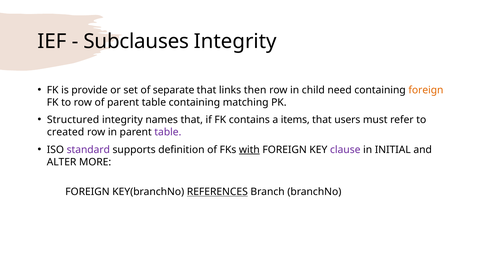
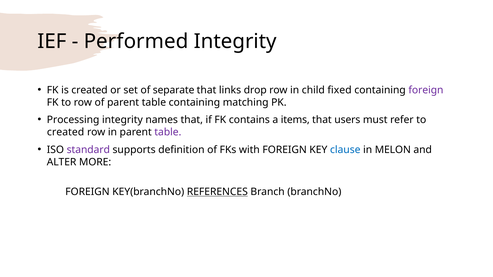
Subclauses: Subclauses -> Performed
is provide: provide -> created
then: then -> drop
need: need -> fixed
foreign at (426, 90) colour: orange -> purple
Structured: Structured -> Processing
with underline: present -> none
clause colour: purple -> blue
INITIAL: INITIAL -> MELON
